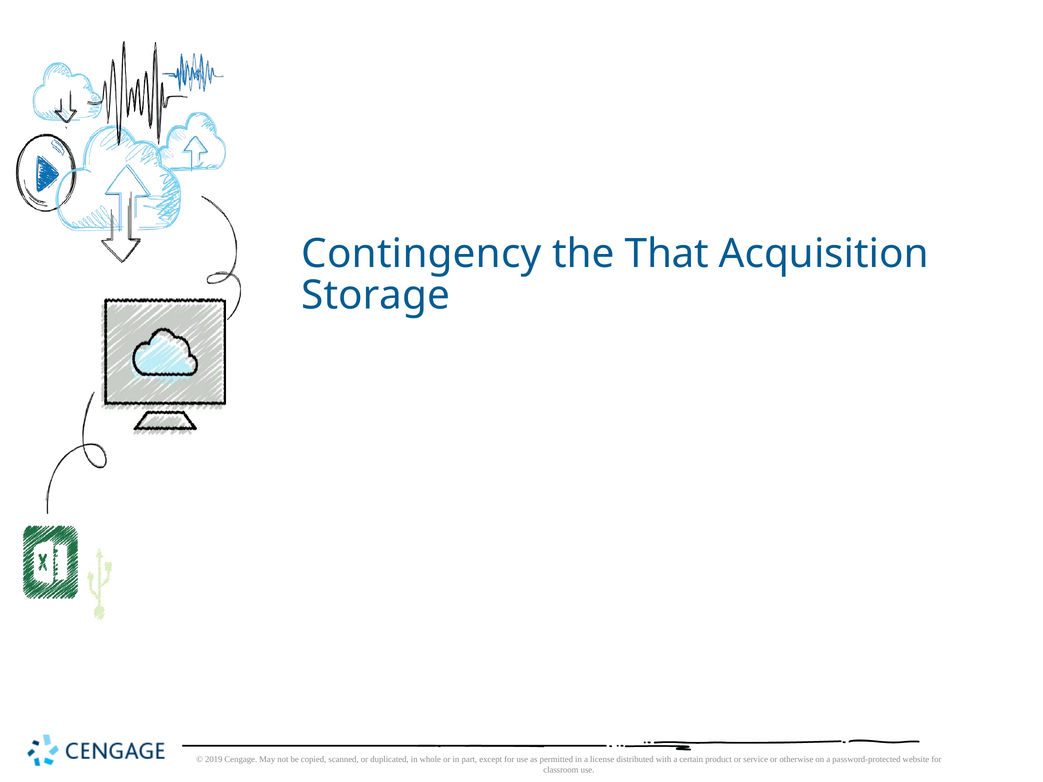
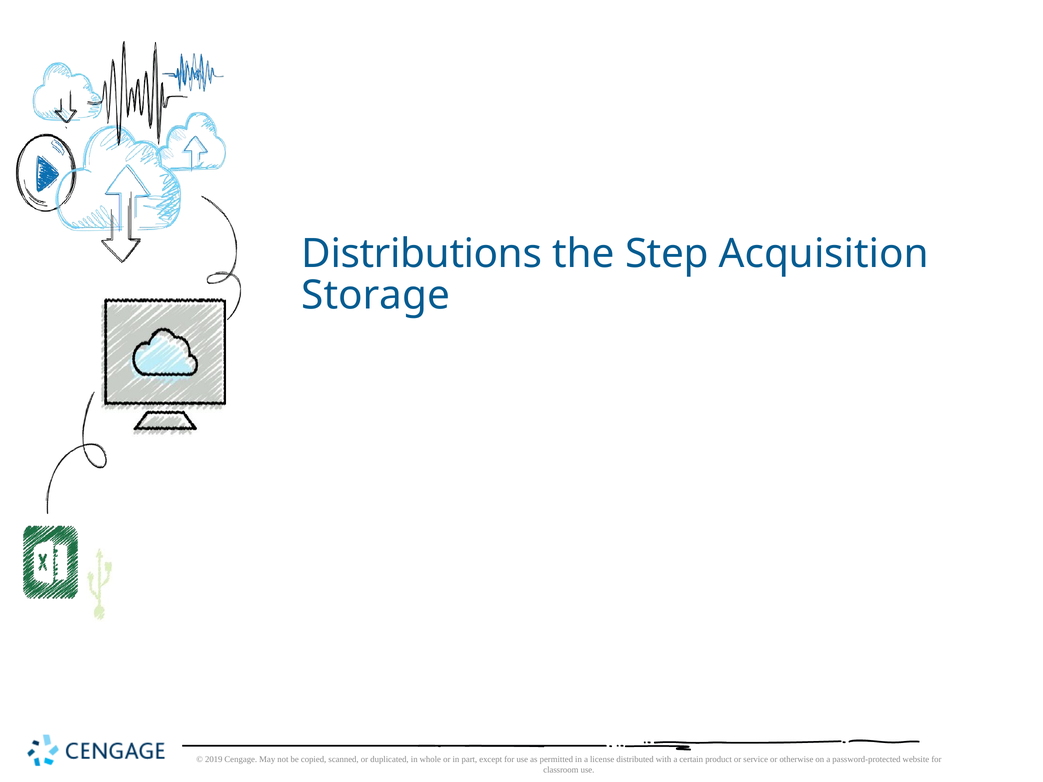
Contingency: Contingency -> Distributions
That: That -> Step
